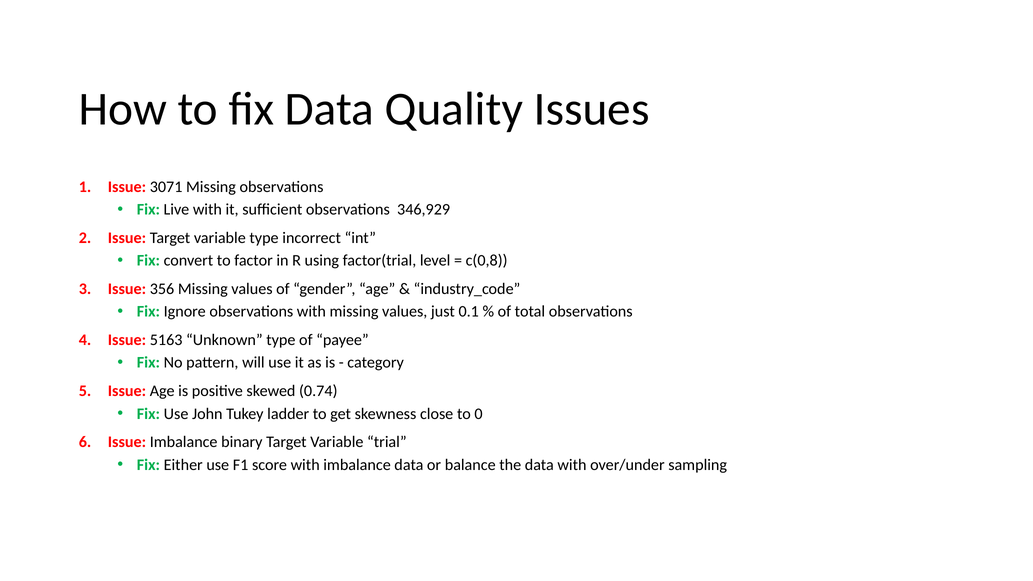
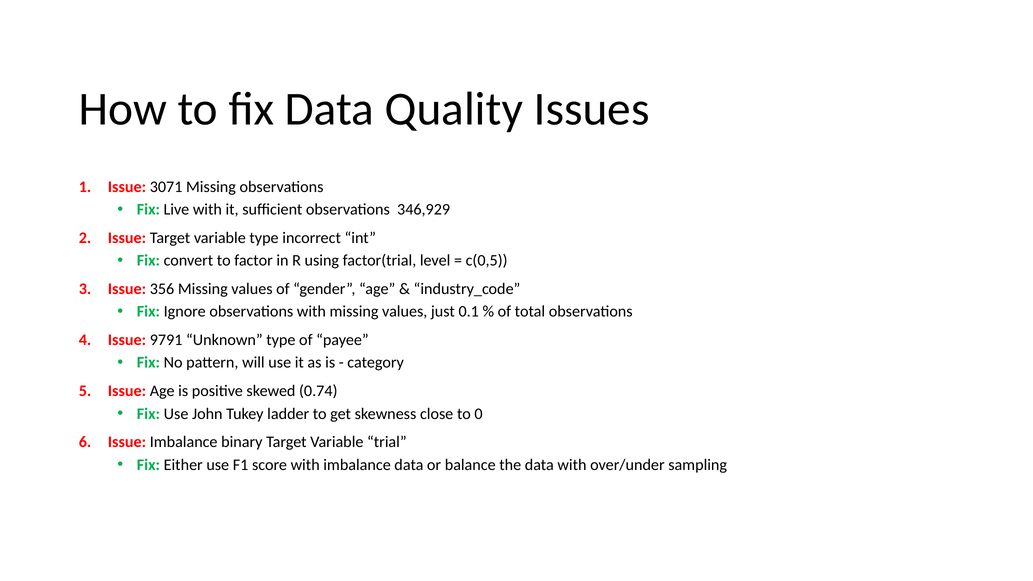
c(0,8: c(0,8 -> c(0,5
5163: 5163 -> 9791
